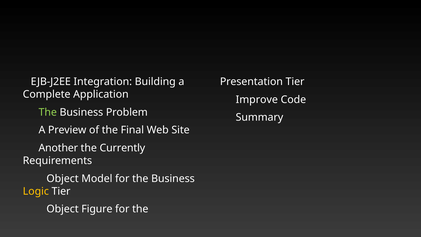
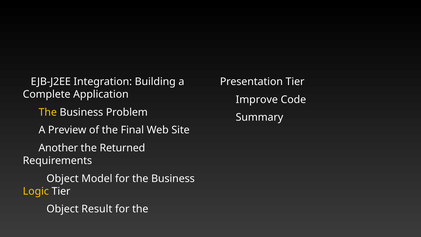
The at (48, 112) colour: light green -> yellow
Currently: Currently -> Returned
Figure: Figure -> Result
